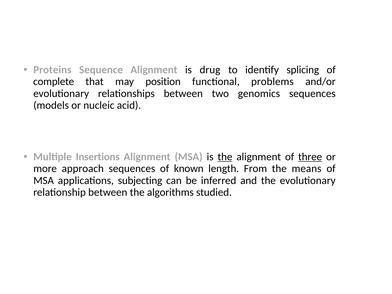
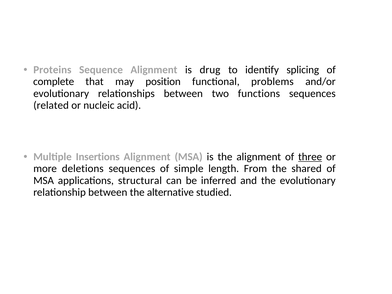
genomics: genomics -> functions
models: models -> related
the at (225, 157) underline: present -> none
approach: approach -> deletions
known: known -> simple
means: means -> shared
subjecting: subjecting -> structural
algorithms: algorithms -> alternative
